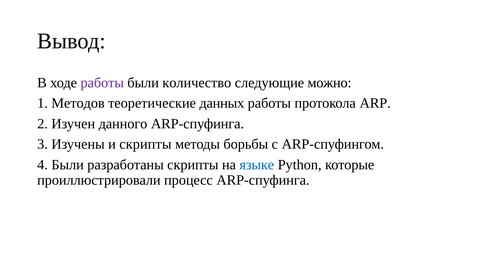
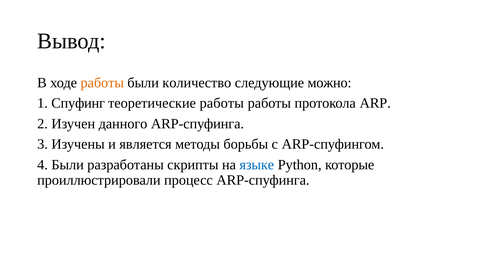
работы at (102, 83) colour: purple -> orange
Методов: Методов -> Спуфинг
теоретические данных: данных -> работы
и скрипты: скрипты -> является
